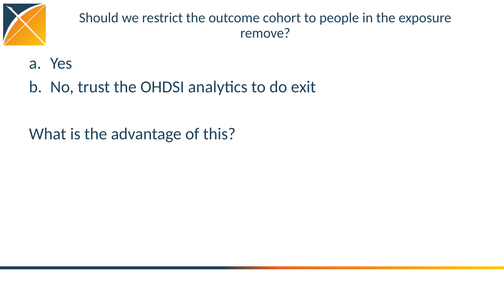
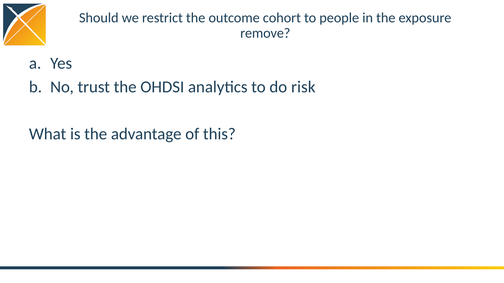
exit: exit -> risk
